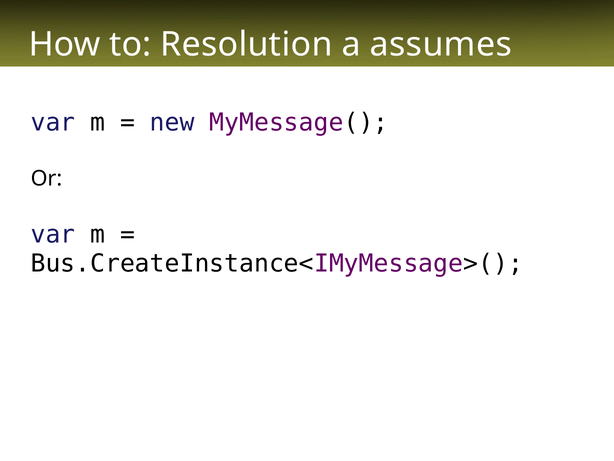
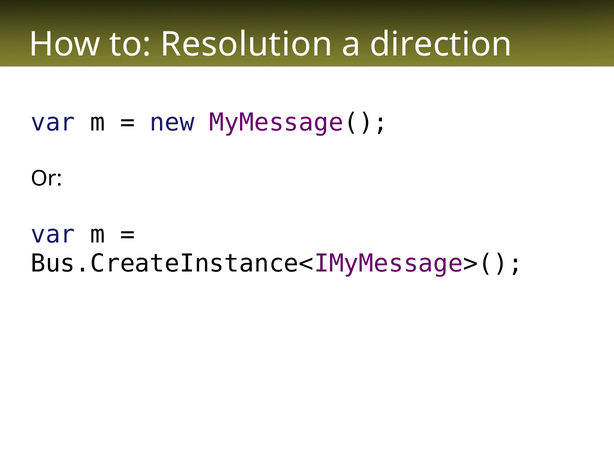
assumes: assumes -> direction
